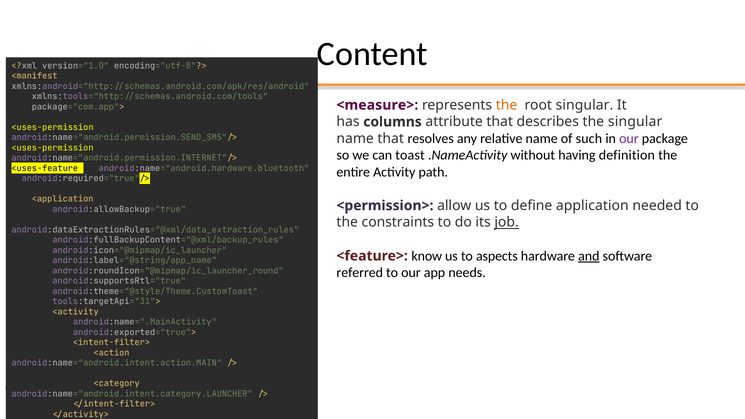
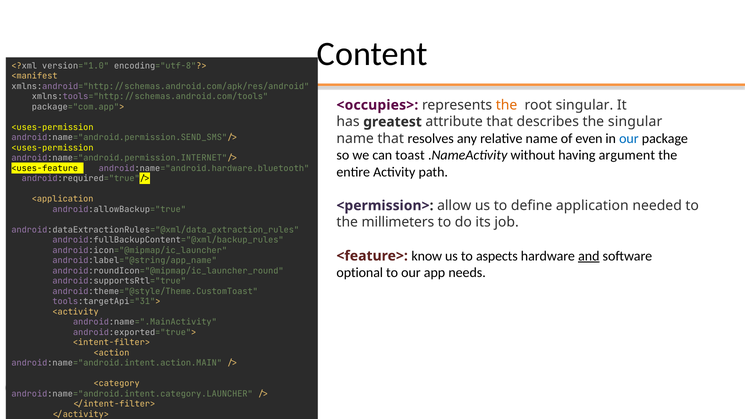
<measure>: <measure> -> <occupies>
columns: columns -> greatest
such: such -> even
our at (629, 139) colour: purple -> blue
definition: definition -> argument
constraints: constraints -> millimeters
job underline: present -> none
referred: referred -> optional
